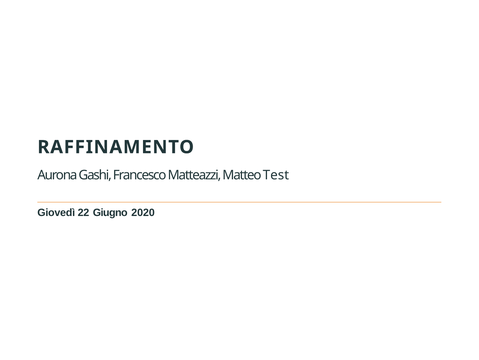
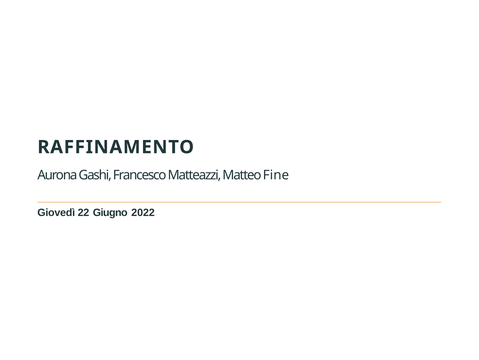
Test: Test -> Fine
2020: 2020 -> 2022
